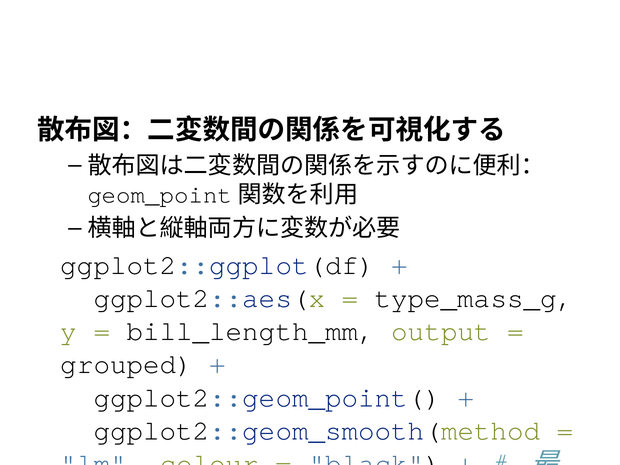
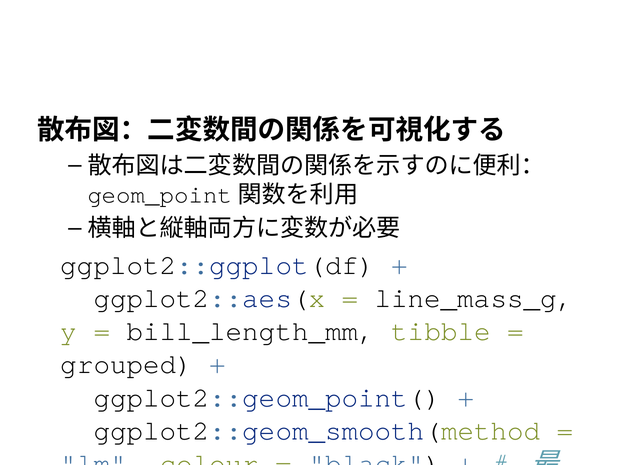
type_mass_g: type_mass_g -> line_mass_g
output: output -> tibble
